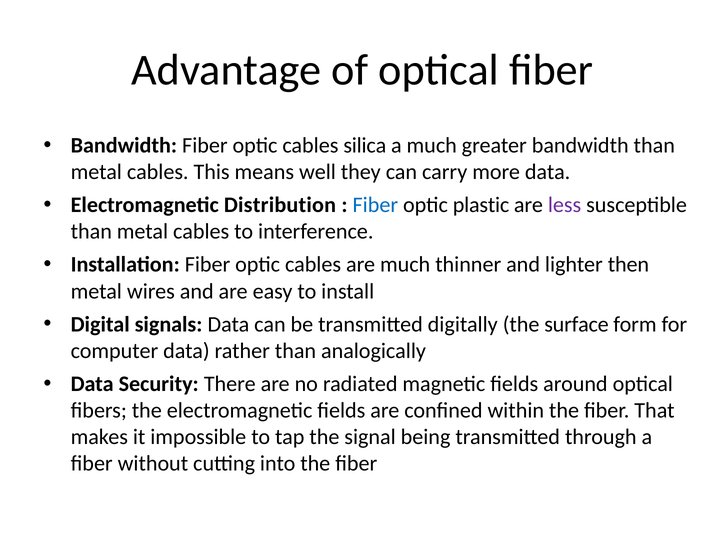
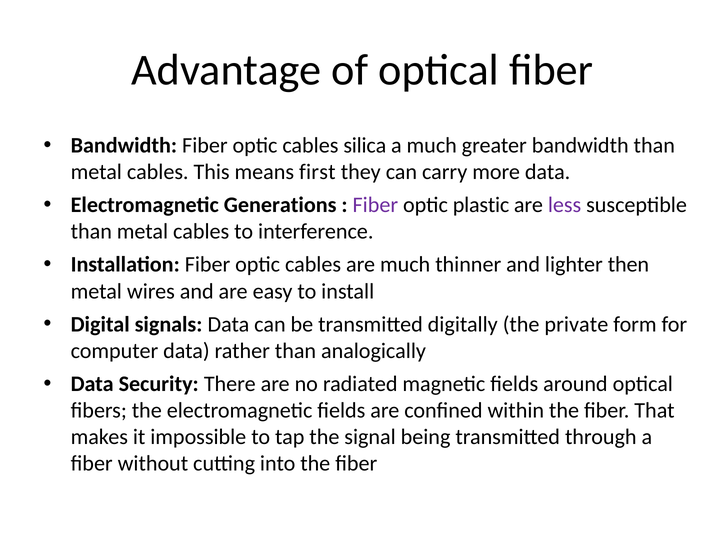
well: well -> first
Distribution: Distribution -> Generations
Fiber at (375, 205) colour: blue -> purple
surface: surface -> private
